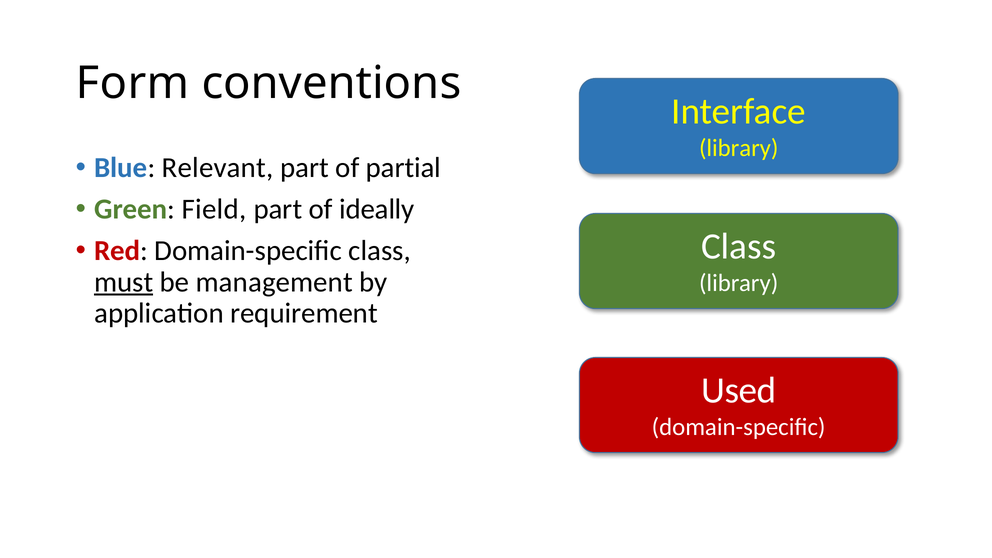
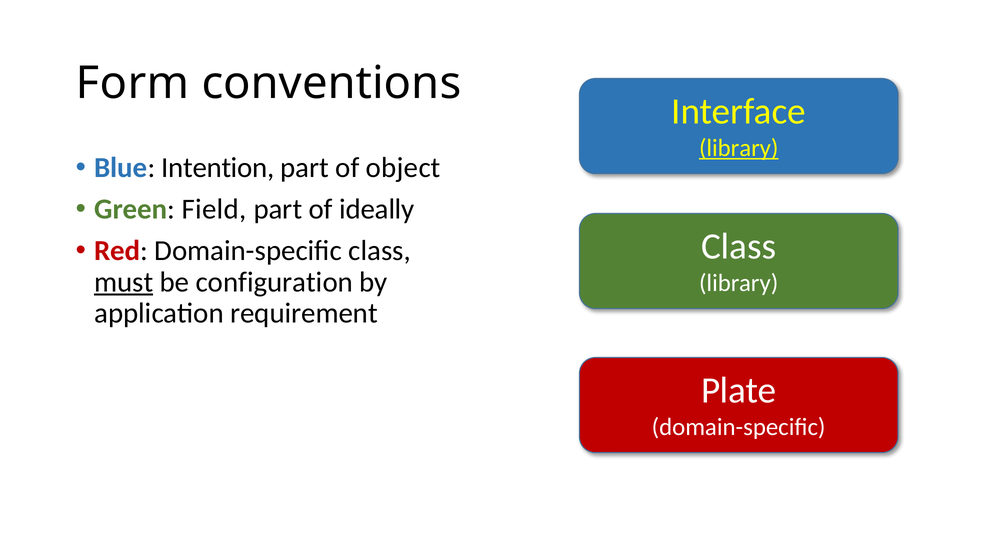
library at (739, 148) underline: none -> present
Relevant: Relevant -> Intention
partial: partial -> object
management: management -> configuration
Used: Used -> Plate
